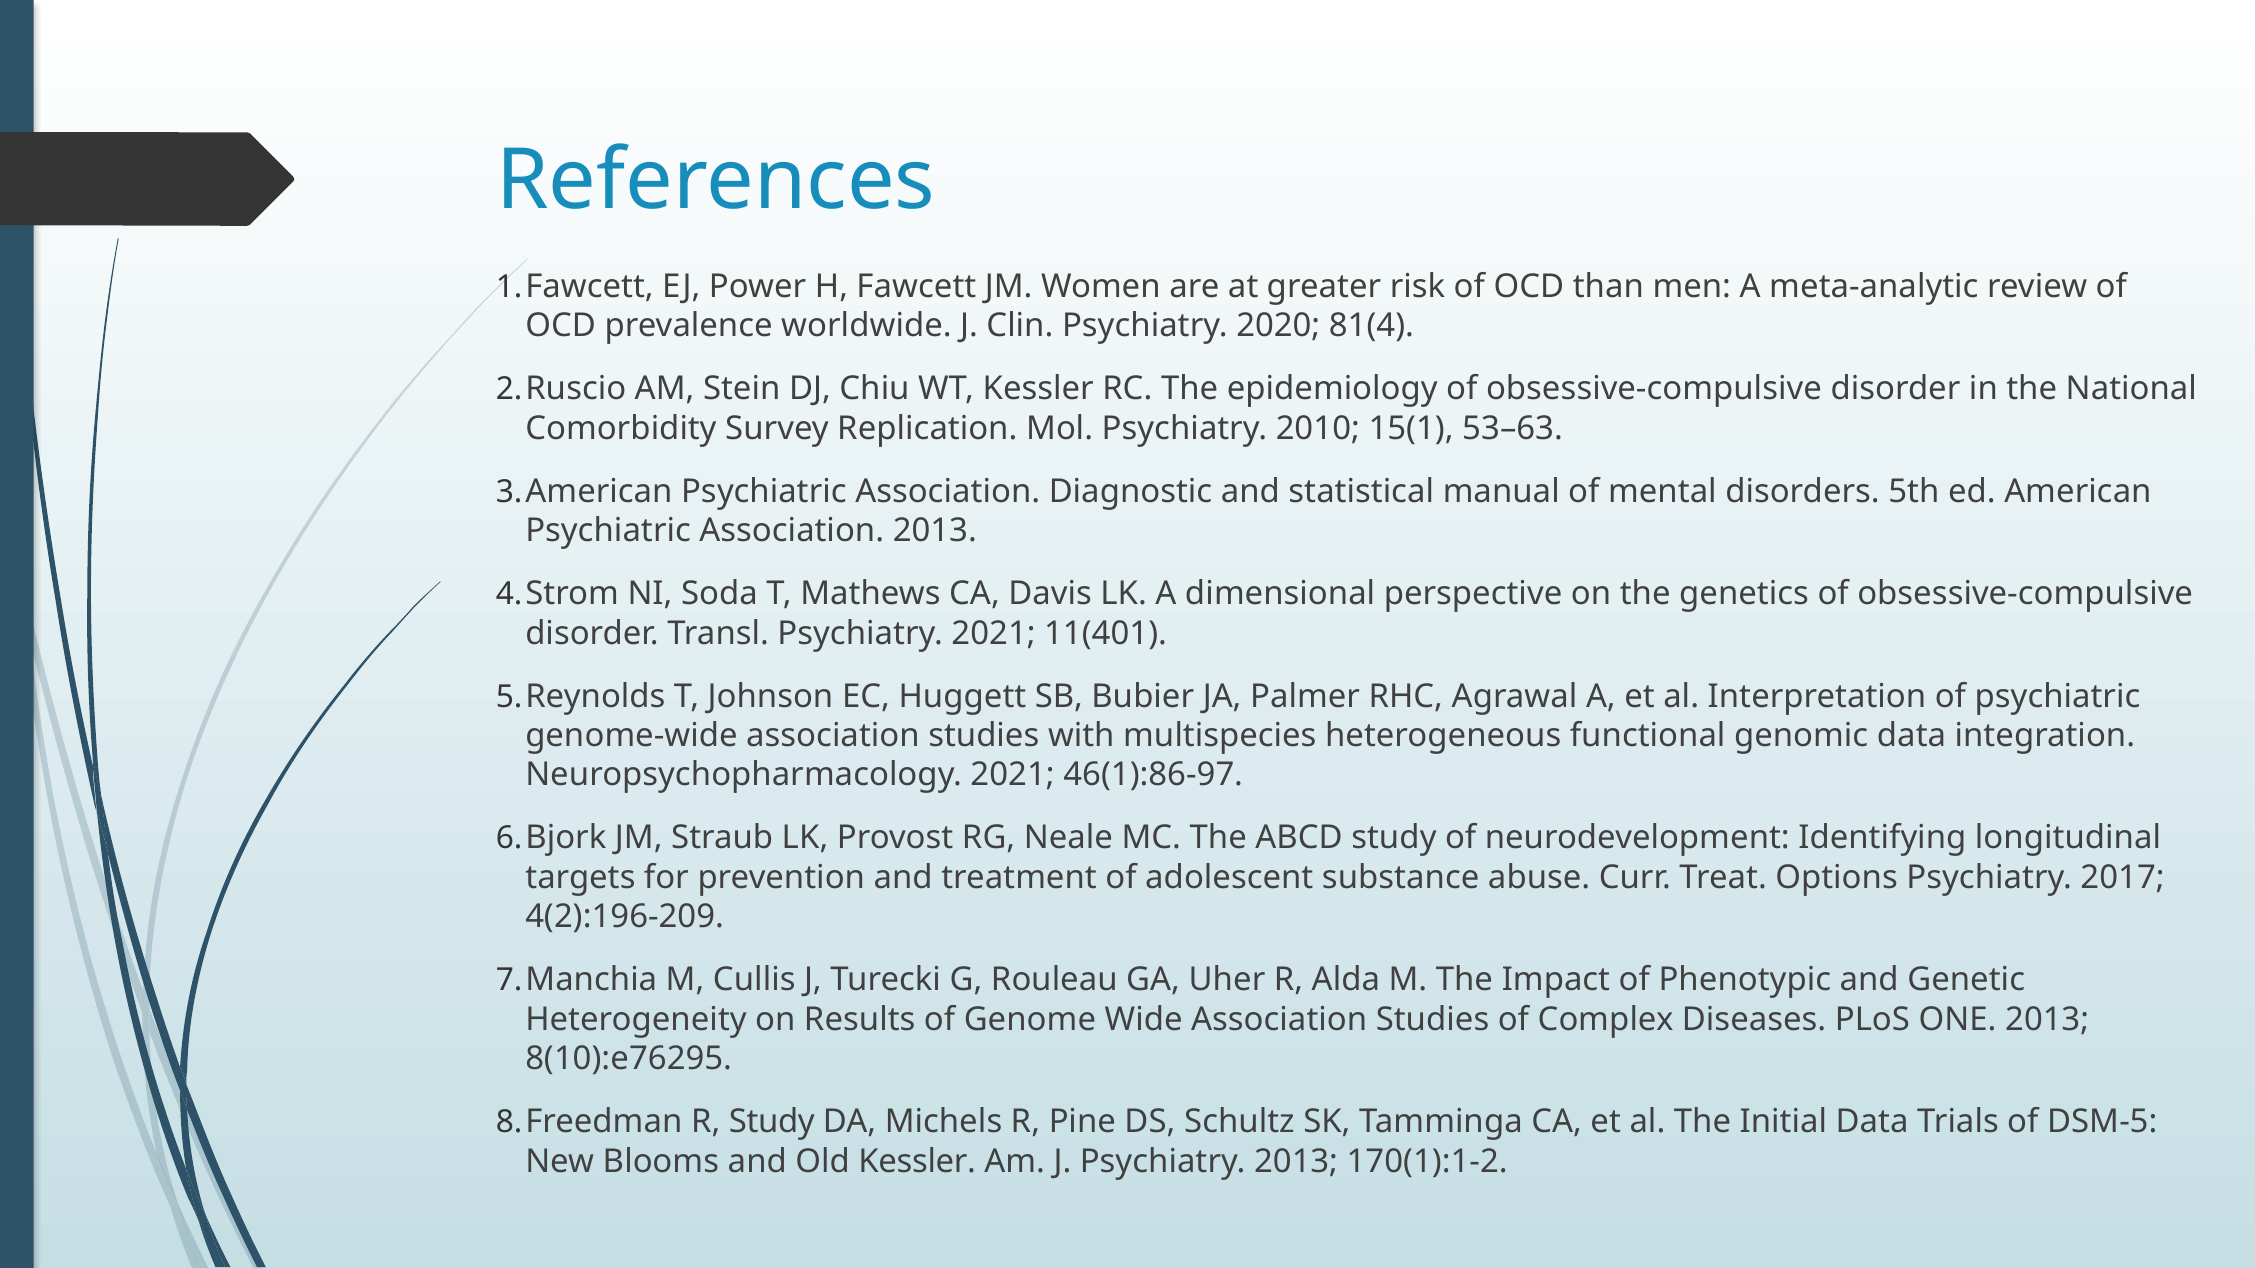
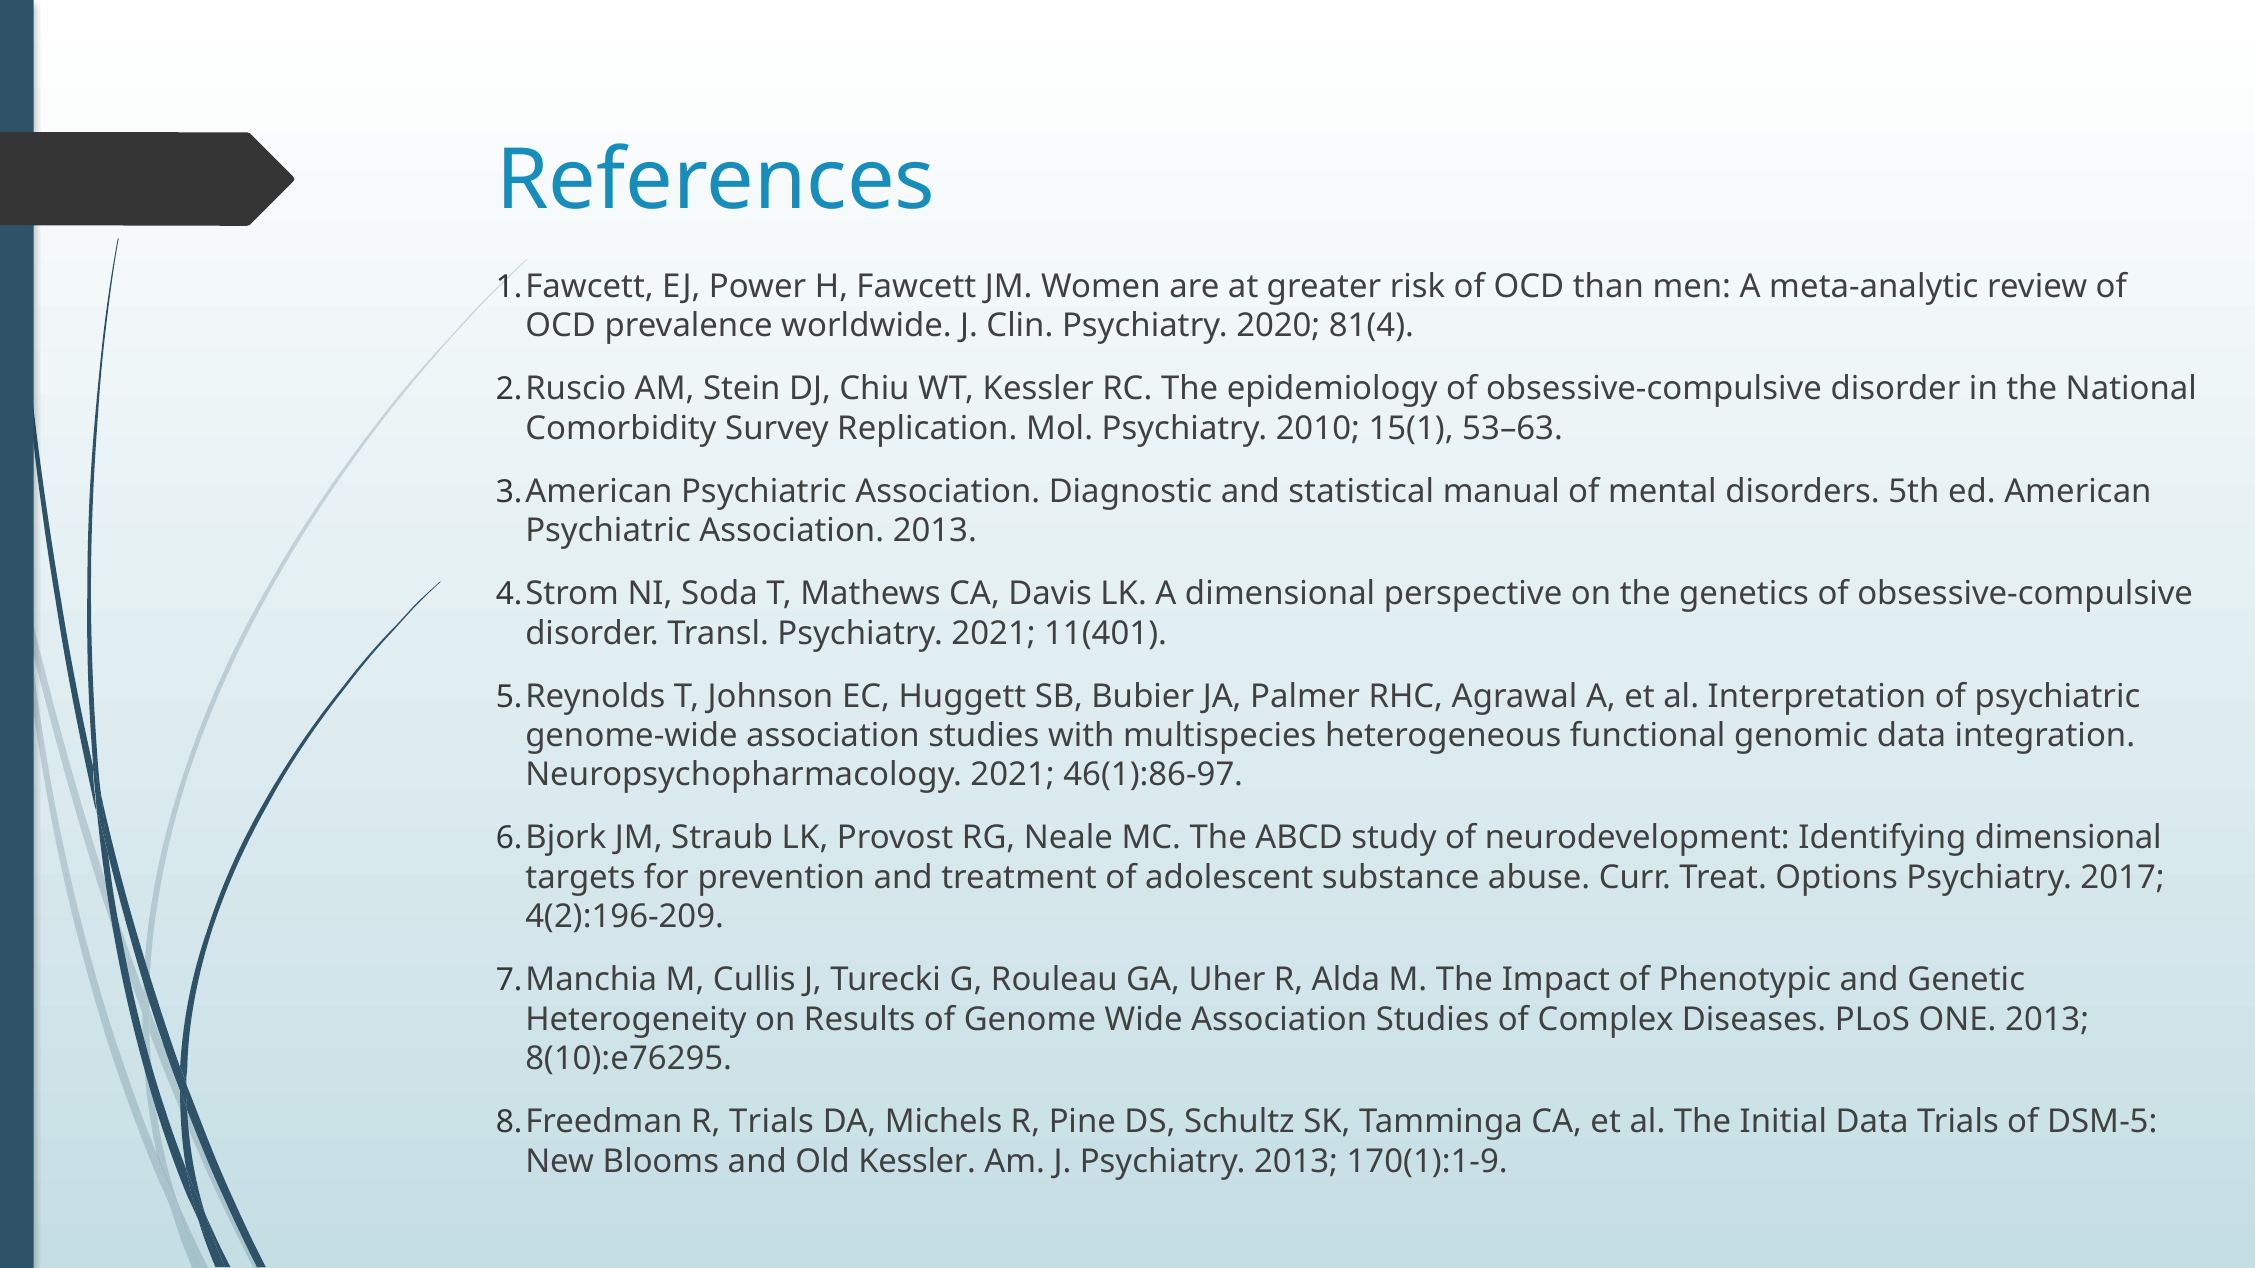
Identifying longitudinal: longitudinal -> dimensional
R Study: Study -> Trials
170(1):1-2: 170(1):1-2 -> 170(1):1-9
